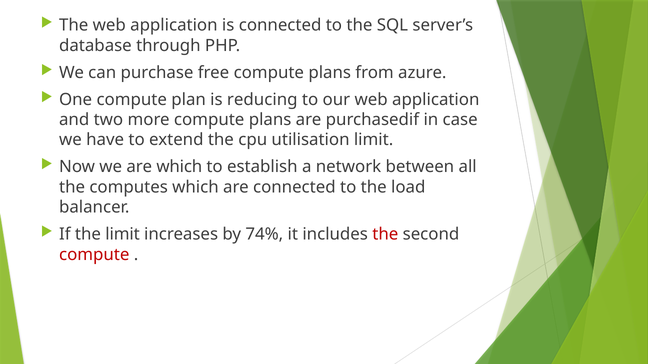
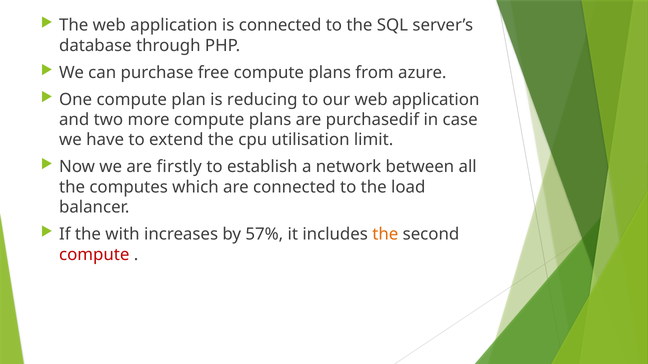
are which: which -> firstly
the limit: limit -> with
74%: 74% -> 57%
the at (385, 235) colour: red -> orange
